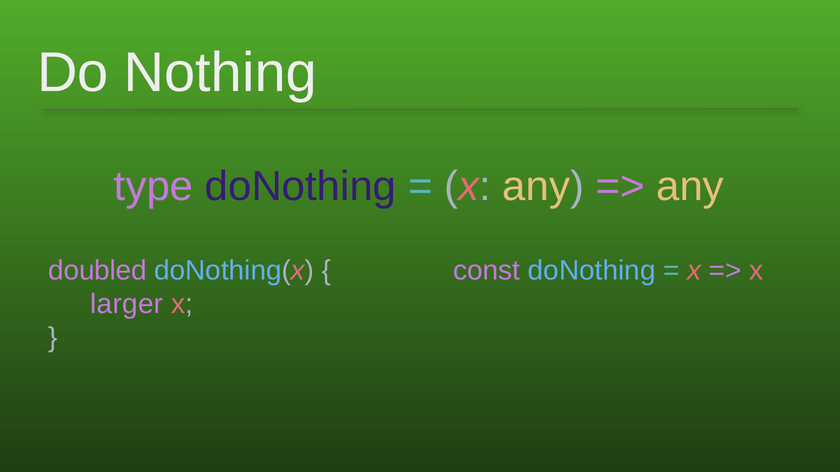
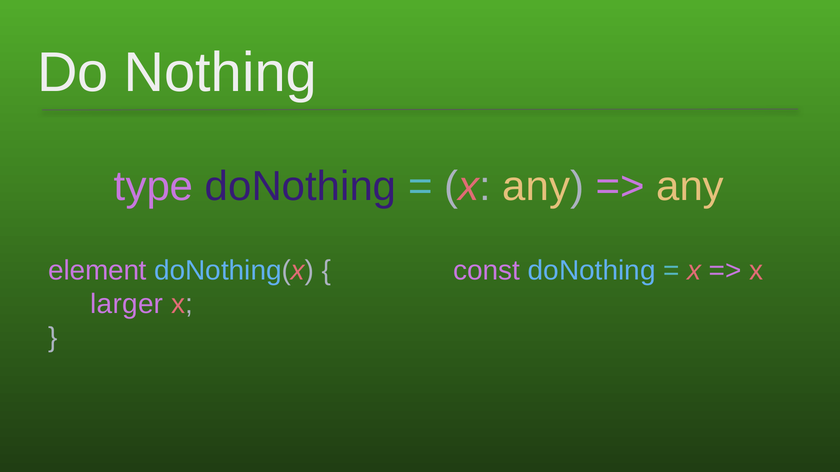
doubled: doubled -> element
